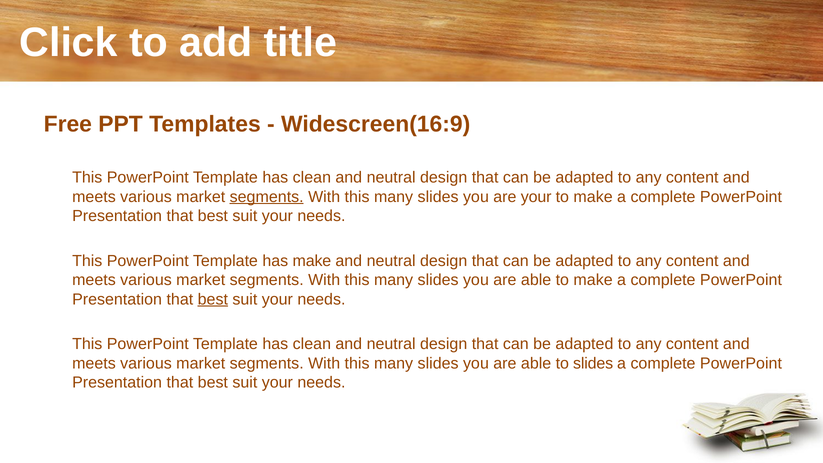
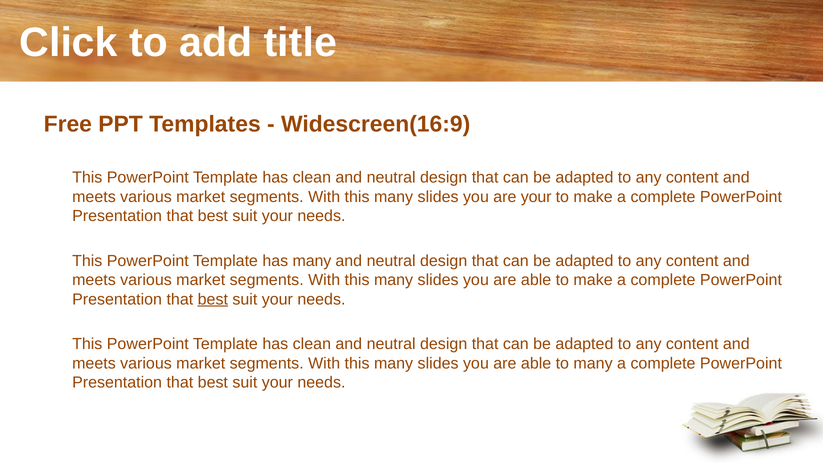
segments at (267, 197) underline: present -> none
has make: make -> many
to slides: slides -> many
